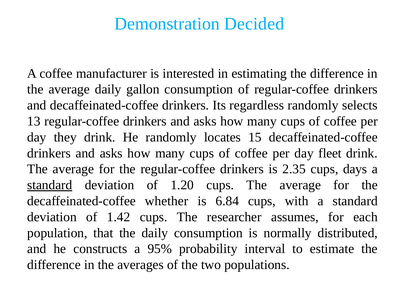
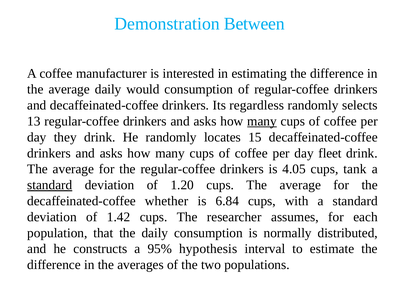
Decided: Decided -> Between
gallon: gallon -> would
many at (262, 121) underline: none -> present
2.35: 2.35 -> 4.05
days: days -> tank
probability: probability -> hypothesis
